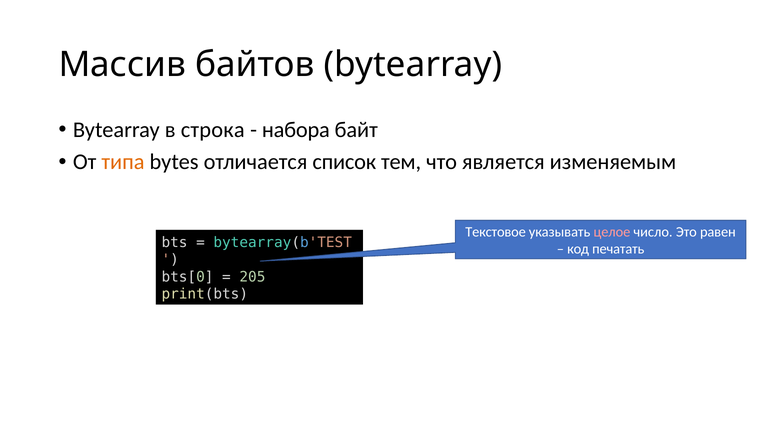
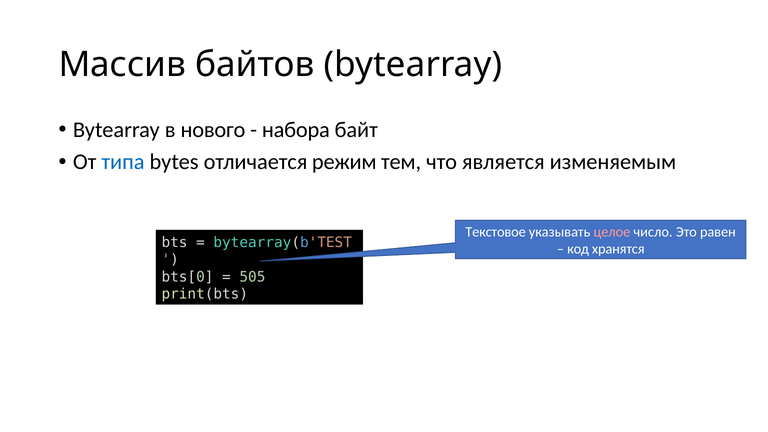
строка: строка -> нового
типа colour: orange -> blue
список: список -> режим
печатать: печатать -> хранятся
205: 205 -> 505
